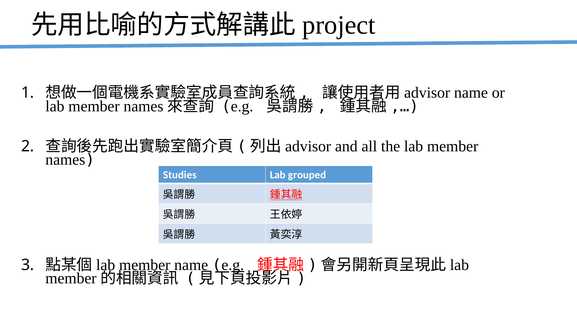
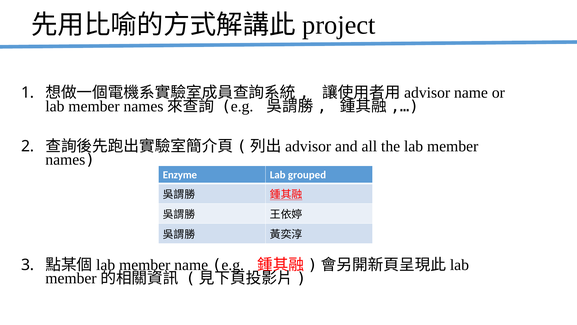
Studies: Studies -> Enzyme
